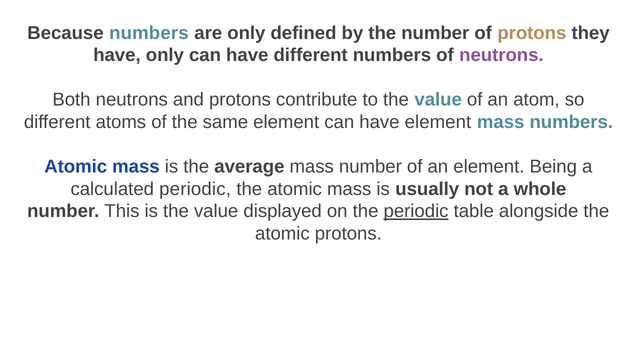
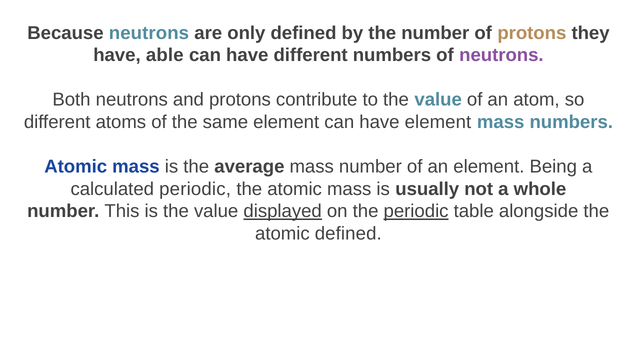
Because numbers: numbers -> neutrons
have only: only -> able
displayed underline: none -> present
atomic protons: protons -> defined
